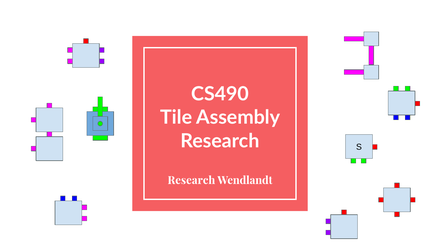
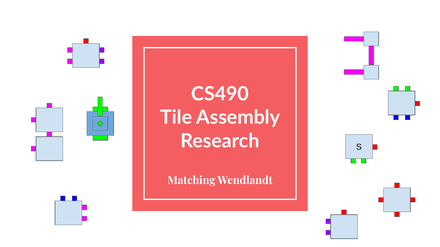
Research at (191, 181): Research -> Matching
